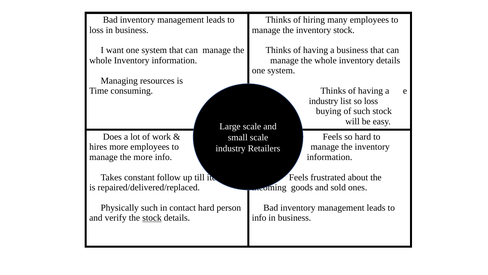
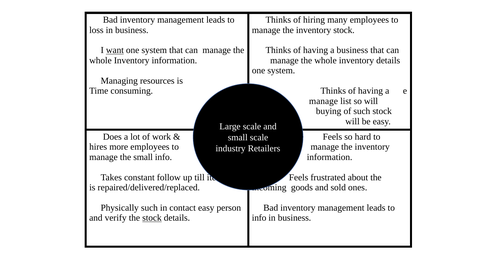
want underline: none -> present
industry at (324, 101): industry -> manage
so loss: loss -> will
the more: more -> small
contact hard: hard -> easy
